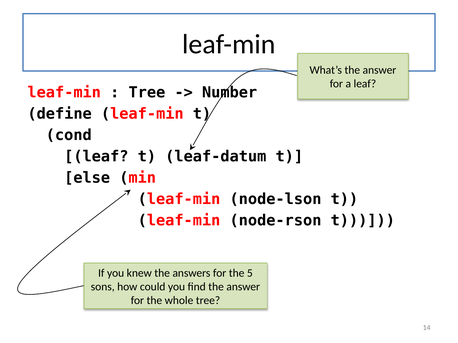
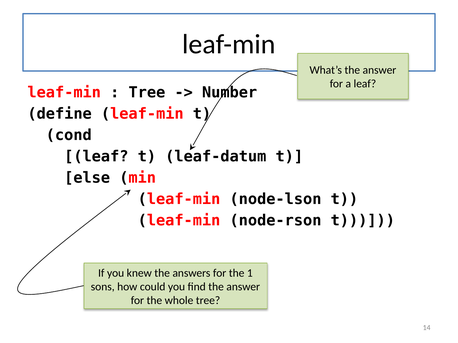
5: 5 -> 1
